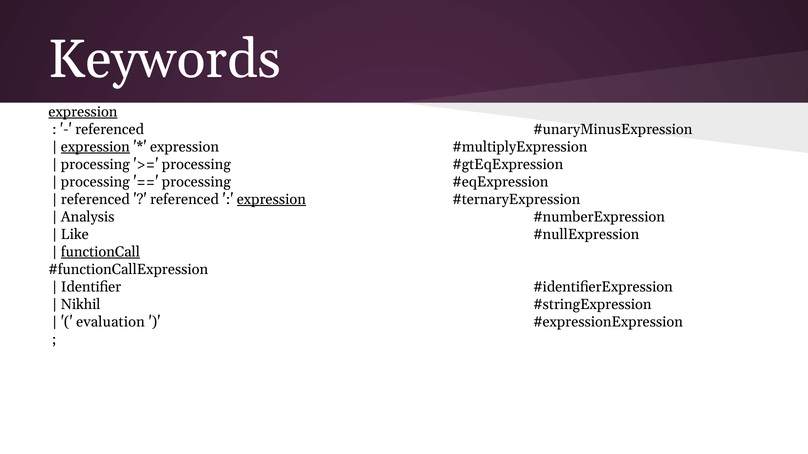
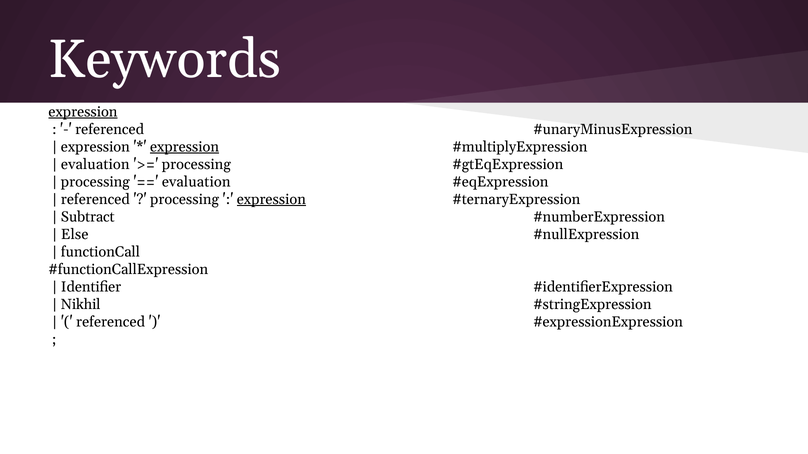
expression at (95, 147) underline: present -> none
expression at (185, 147) underline: none -> present
processing at (95, 164): processing -> evaluation
processing at (196, 182): processing -> evaluation
referenced at (184, 199): referenced -> processing
Analysis: Analysis -> Subtract
Like: Like -> Else
functionCall underline: present -> none
evaluation at (111, 322): evaluation -> referenced
